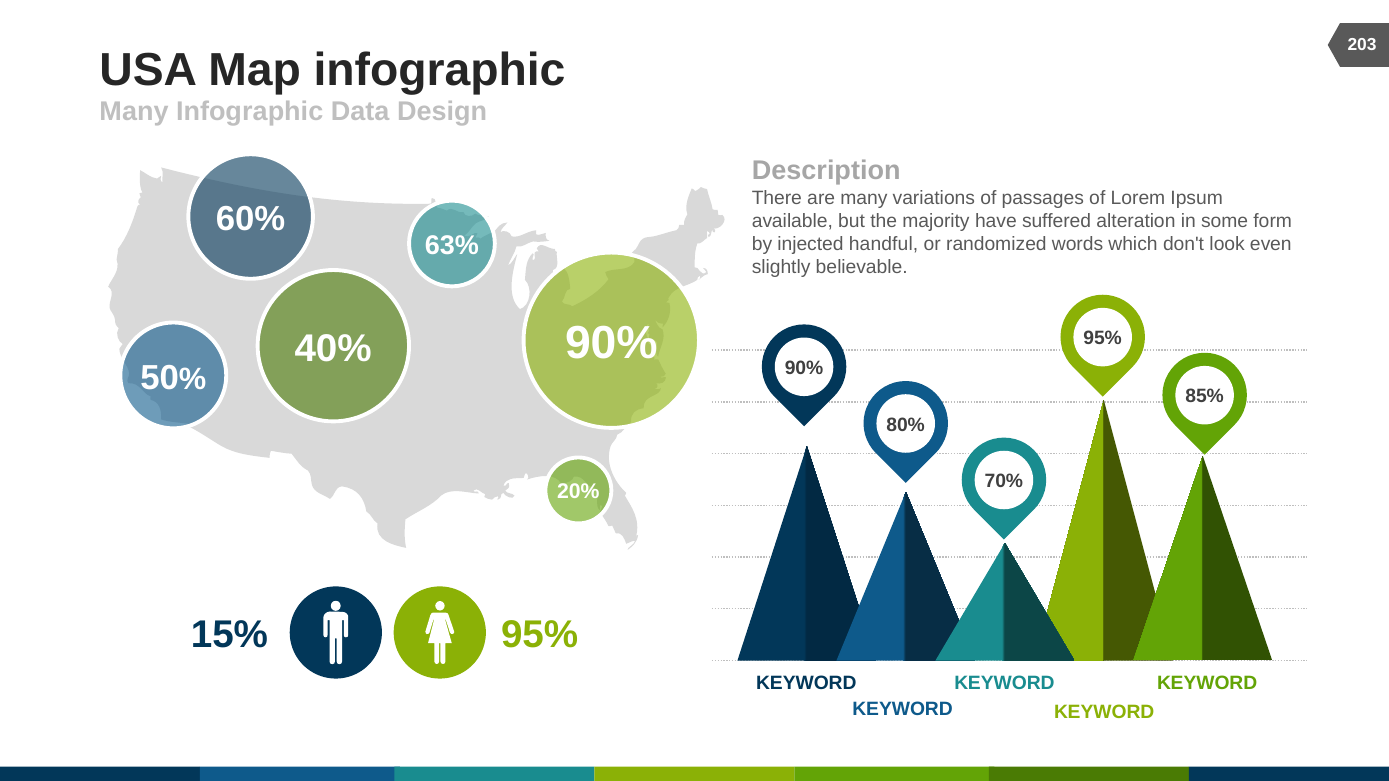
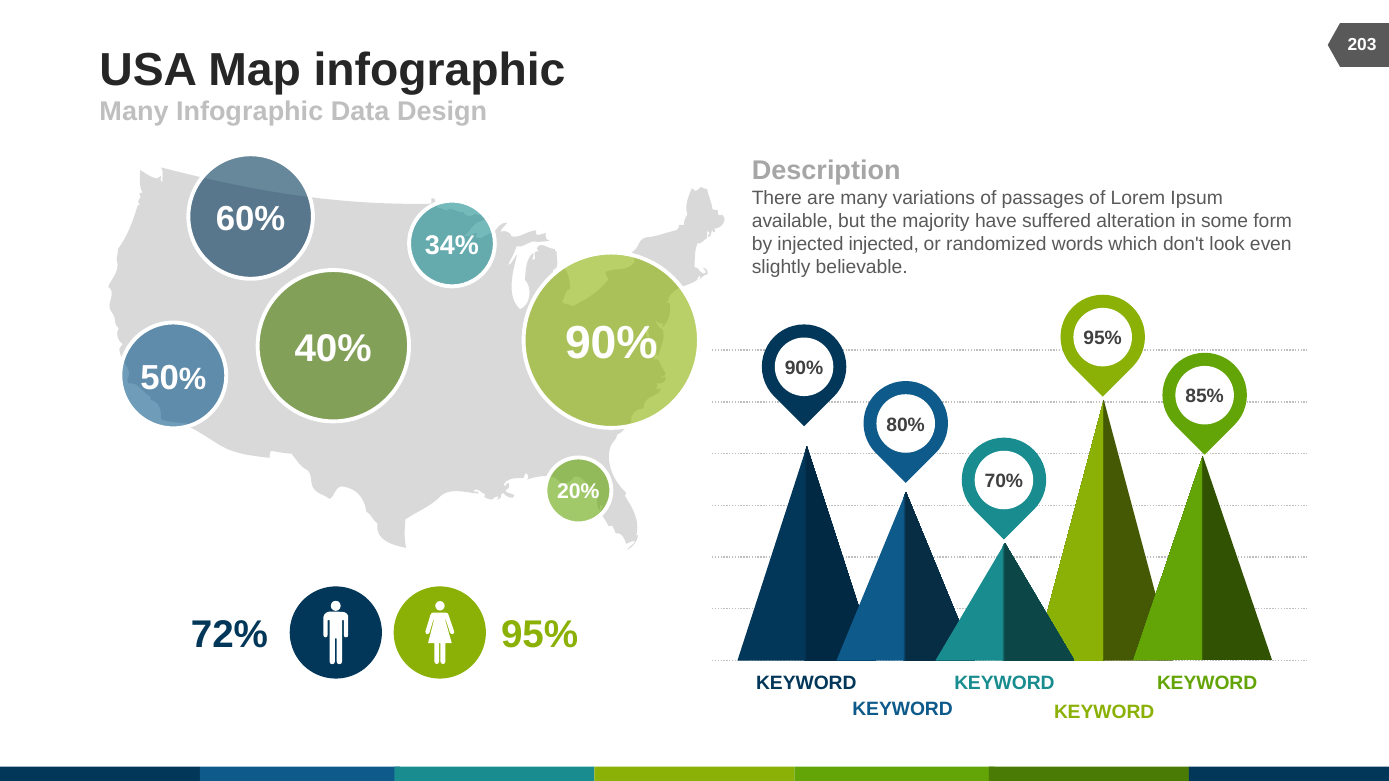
63%: 63% -> 34%
injected handful: handful -> injected
15%: 15% -> 72%
